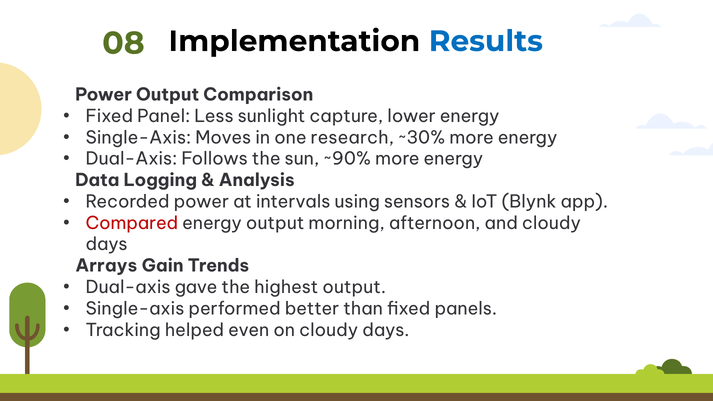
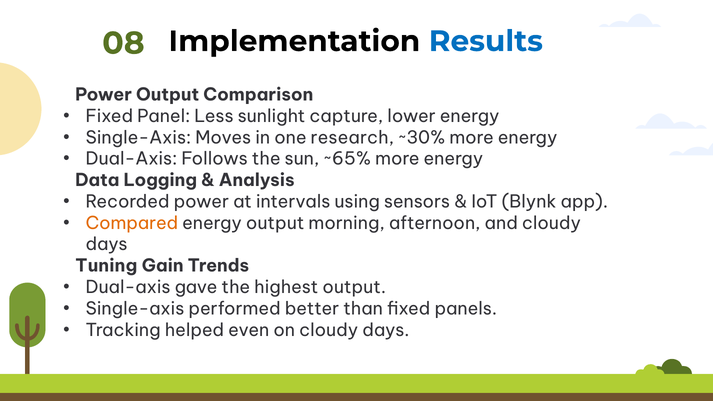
~90%: ~90% -> ~65%
Compared colour: red -> orange
Arrays: Arrays -> Tuning
